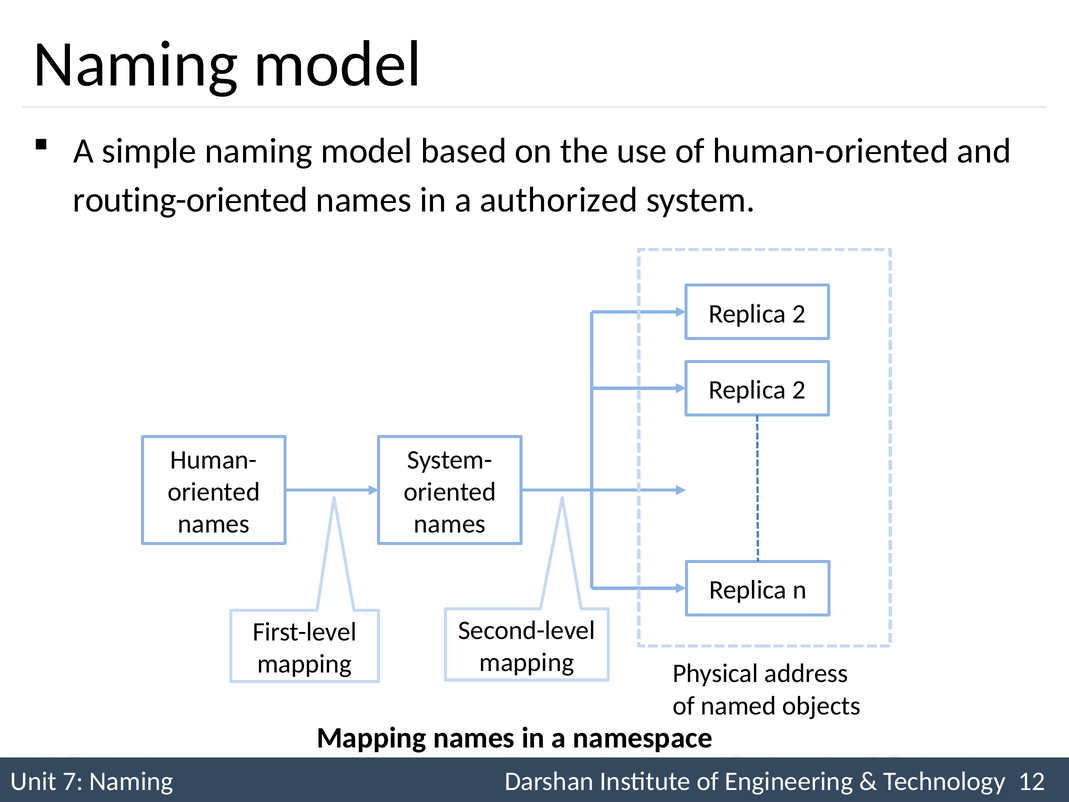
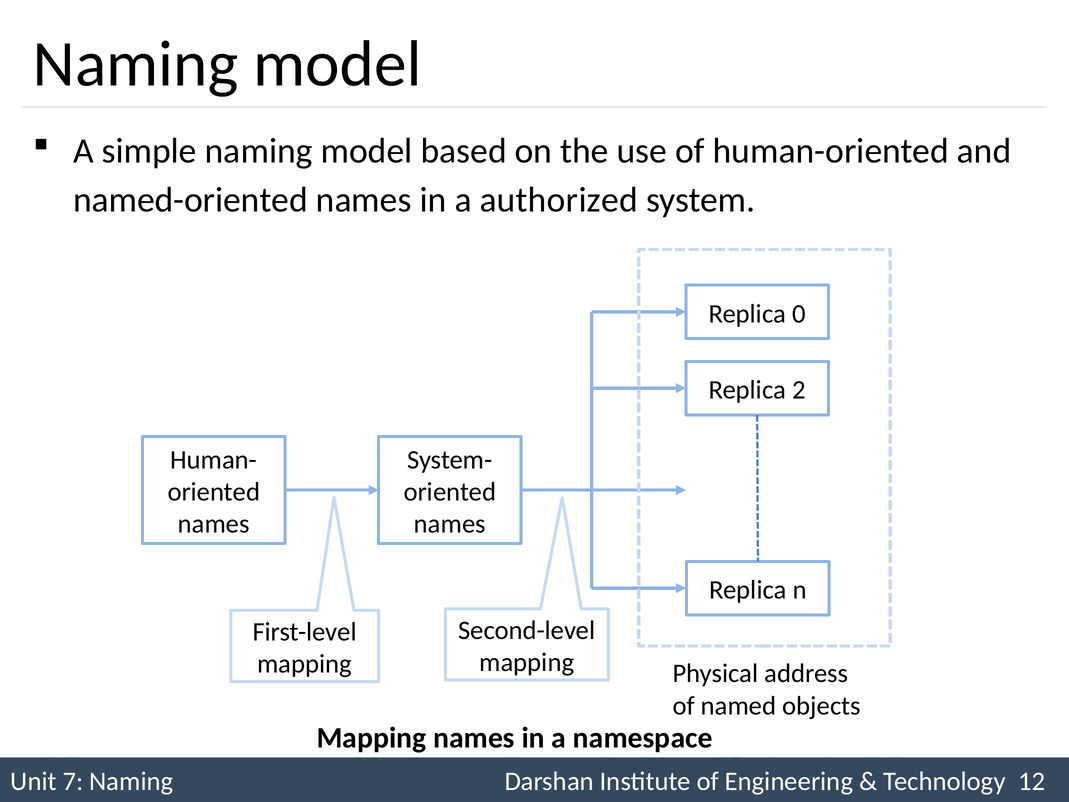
routing-oriented: routing-oriented -> named-oriented
2 at (799, 314): 2 -> 0
